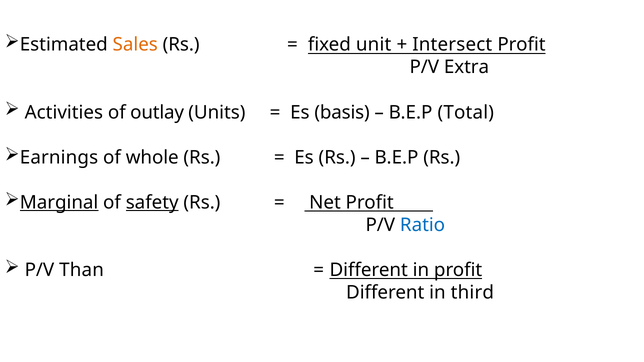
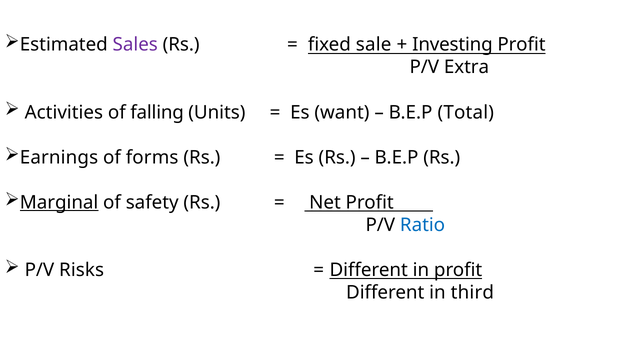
Sales colour: orange -> purple
unit: unit -> sale
Intersect: Intersect -> Investing
outlay: outlay -> falling
basis: basis -> want
whole: whole -> forms
safety underline: present -> none
Than: Than -> Risks
